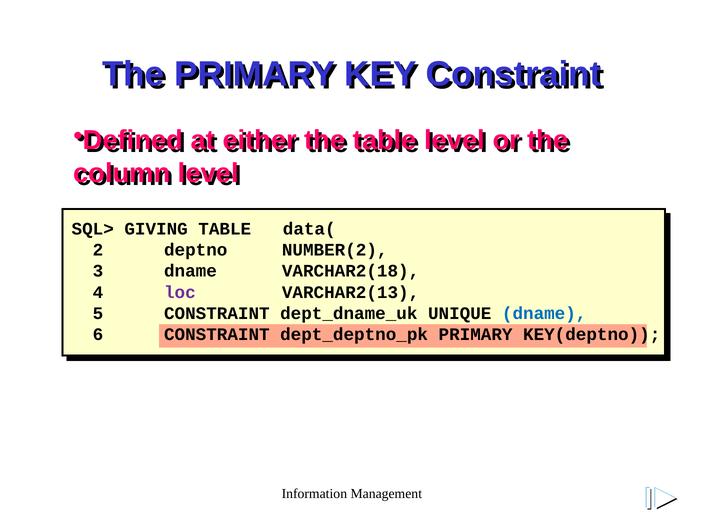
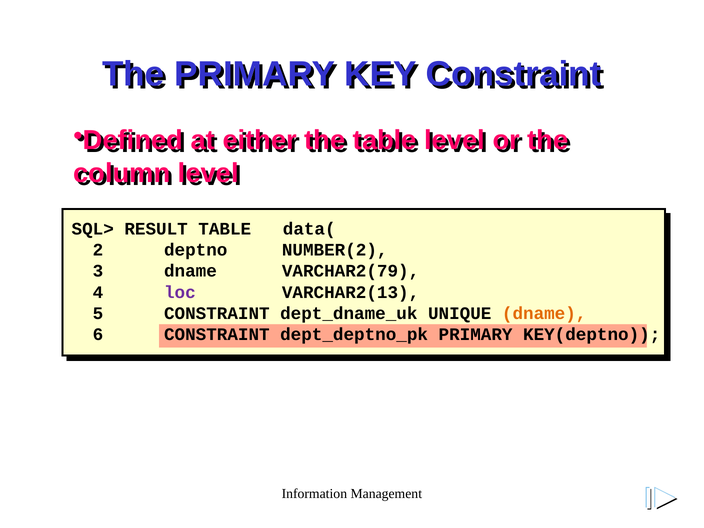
GIVING: GIVING -> RESULT
VARCHAR2(18: VARCHAR2(18 -> VARCHAR2(79
dname at (544, 313) colour: blue -> orange
